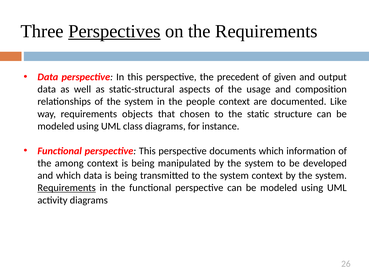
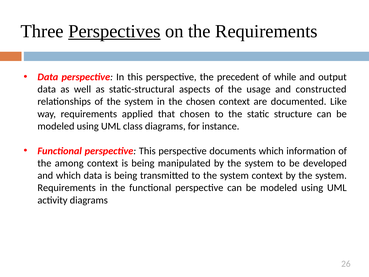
given: given -> while
composition: composition -> constructed
the people: people -> chosen
objects: objects -> applied
Requirements at (67, 188) underline: present -> none
